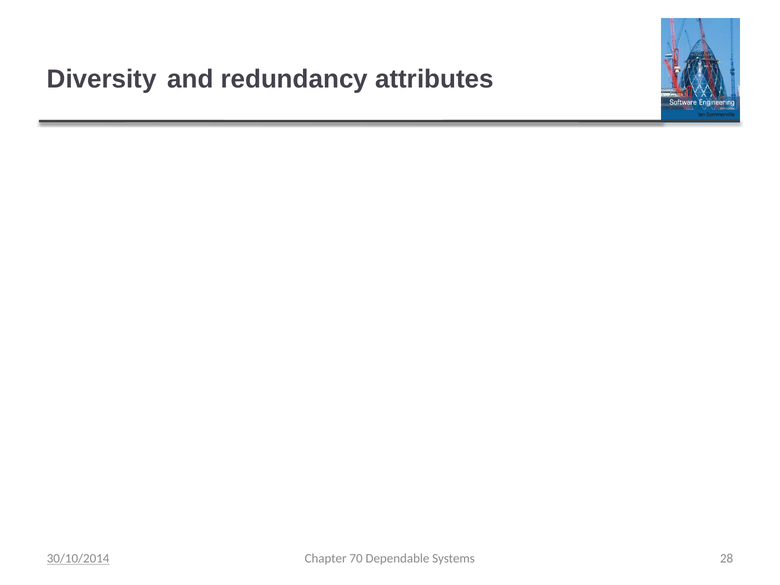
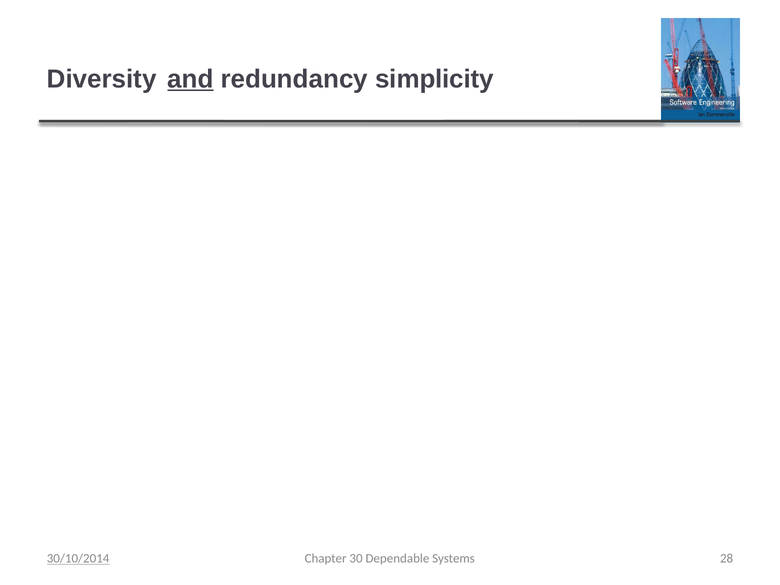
and at (190, 79) underline: none -> present
attributes: attributes -> simplicity
70: 70 -> 30
